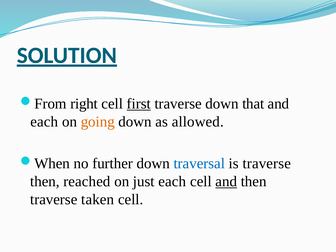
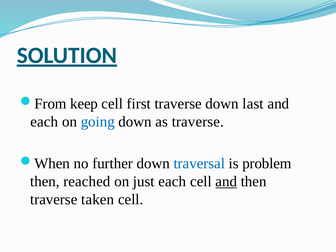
right: right -> keep
first underline: present -> none
that: that -> last
going colour: orange -> blue
as allowed: allowed -> traverse
is traverse: traverse -> problem
